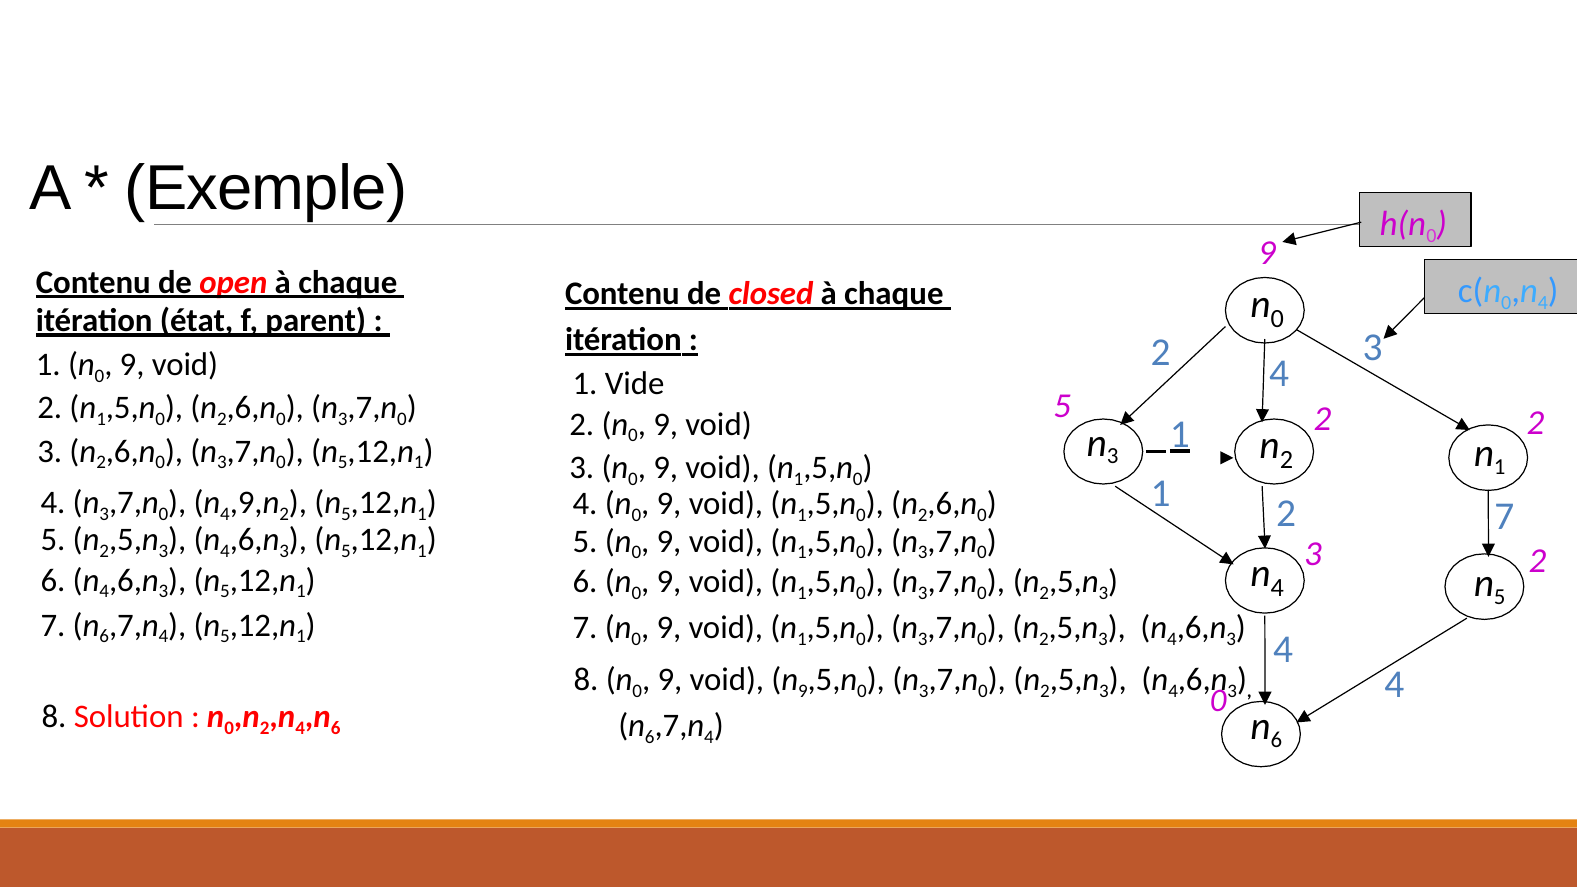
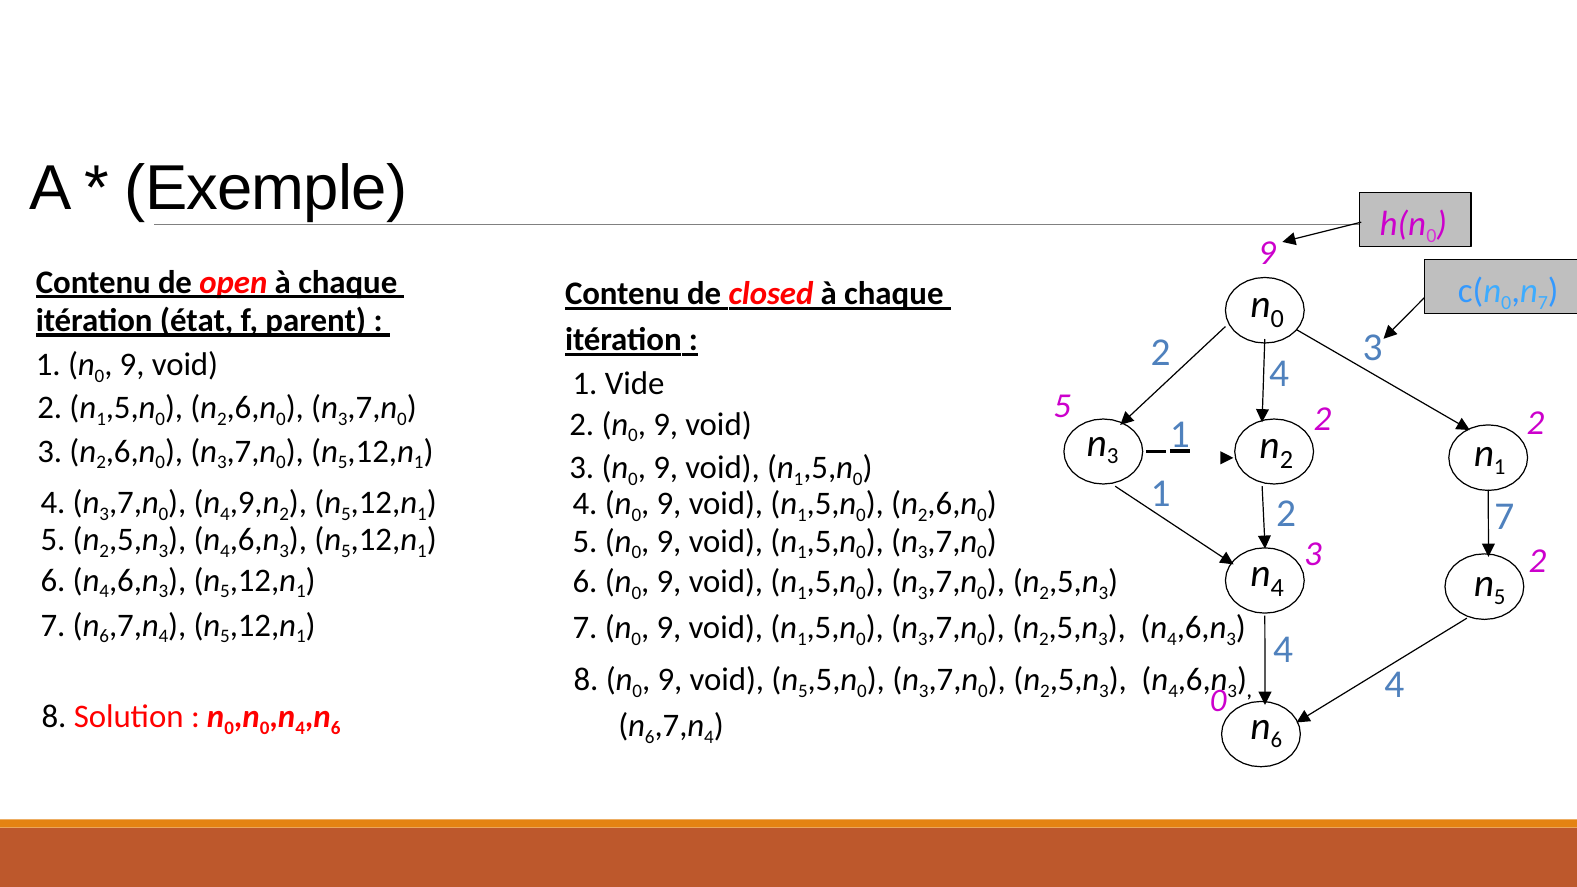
4 at (1543, 303): 4 -> 7
void n 9: 9 -> 5
2 at (265, 728): 2 -> 0
